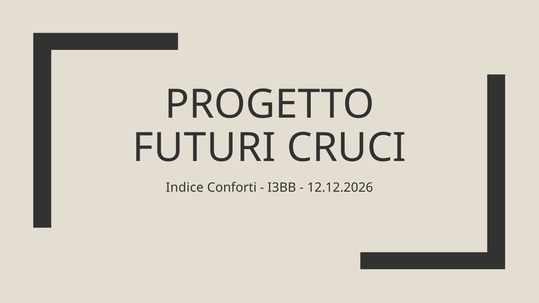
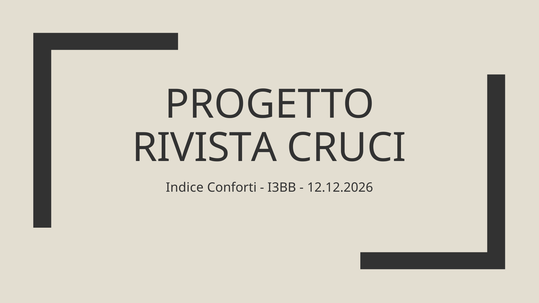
FUTURI: FUTURI -> RIVISTA
